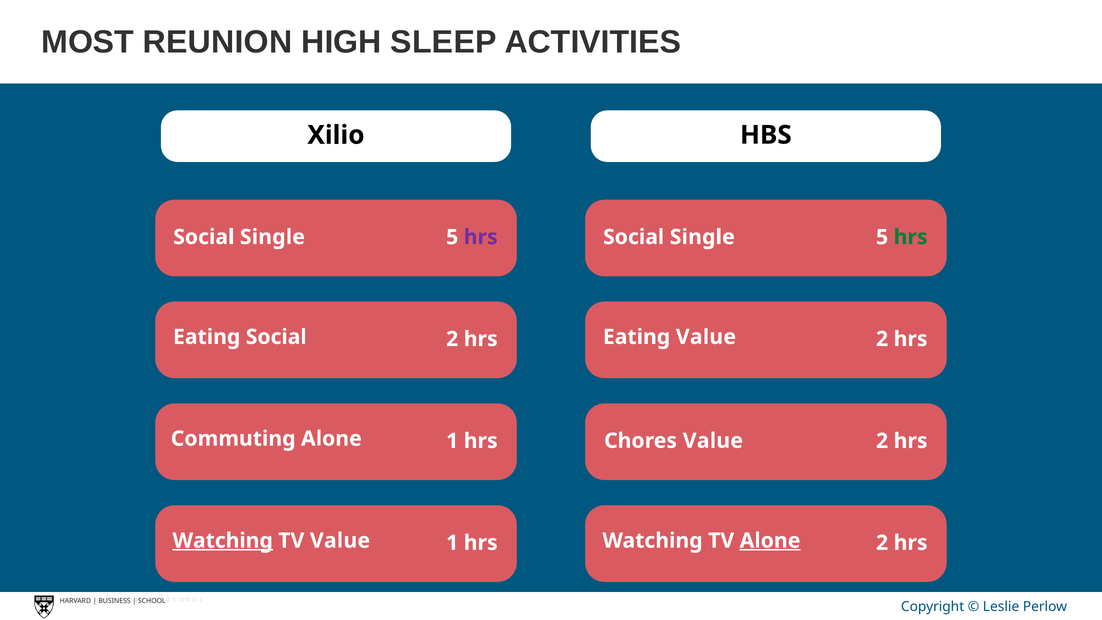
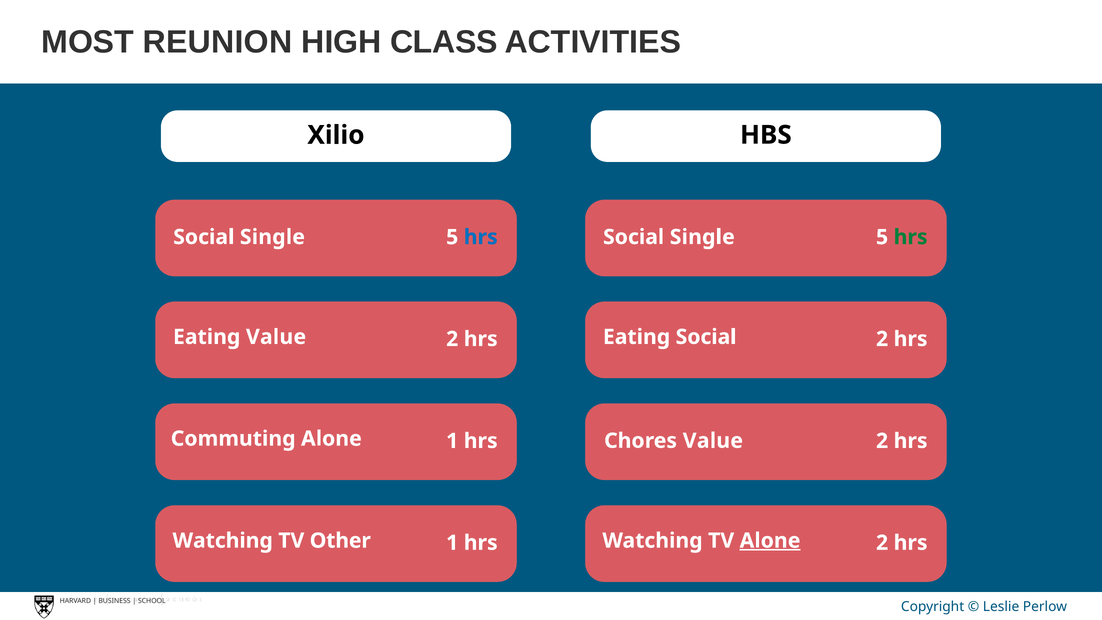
SLEEP: SLEEP -> CLASS
hrs at (481, 237) colour: purple -> blue
Eating Social: Social -> Value
Eating Value: Value -> Social
Watching at (223, 541) underline: present -> none
TV Value: Value -> Other
